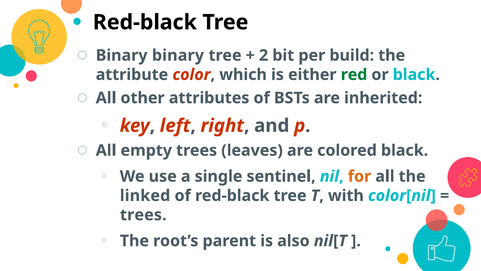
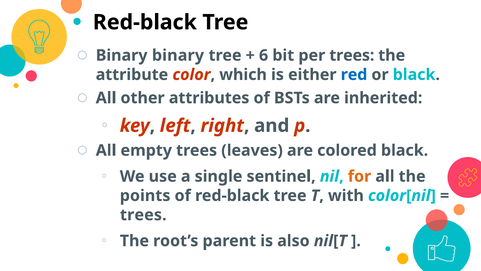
2: 2 -> 6
per build: build -> trees
red colour: green -> blue
linked: linked -> points
